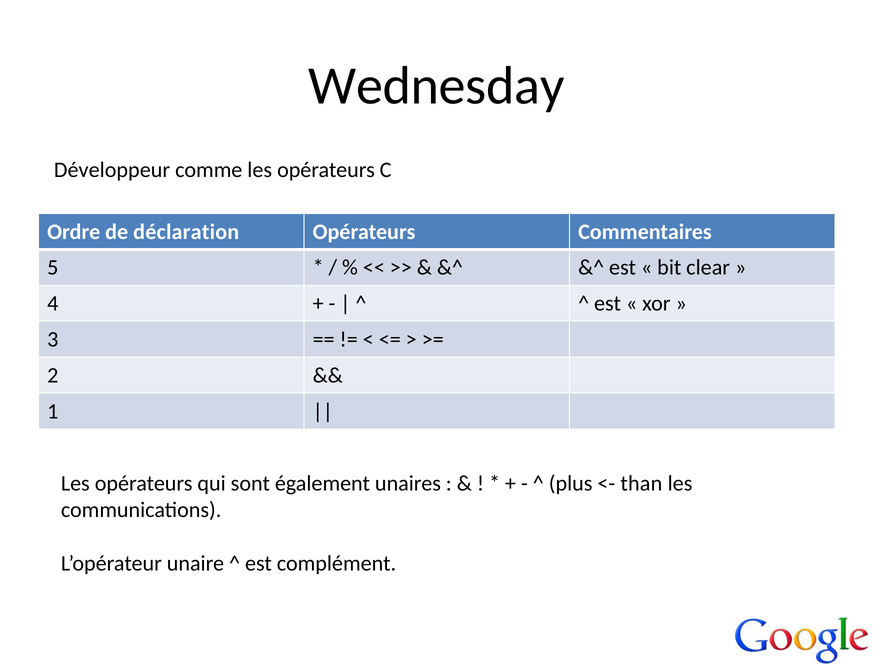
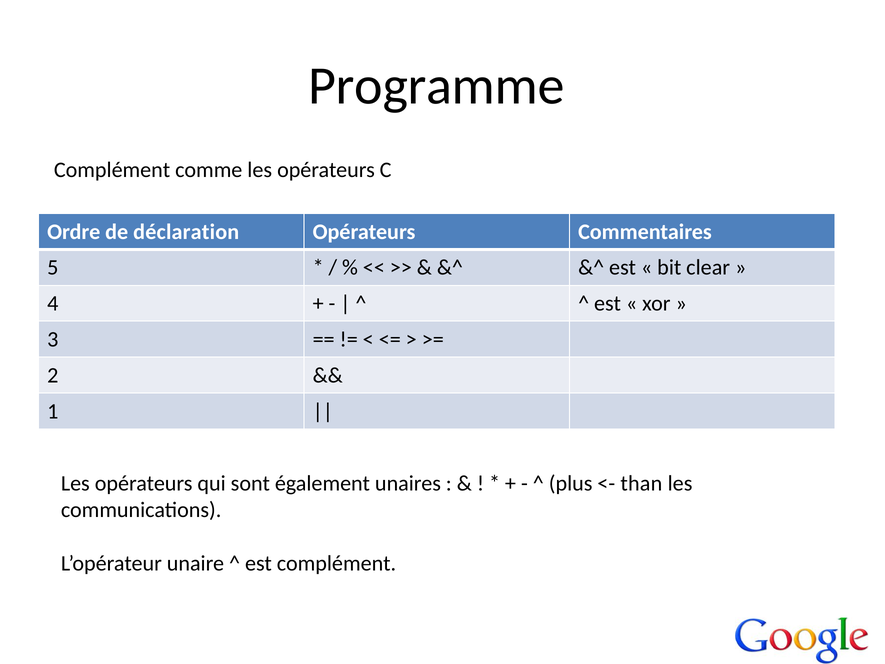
Wednesday: Wednesday -> Programme
Développeur at (112, 170): Développeur -> Complément
